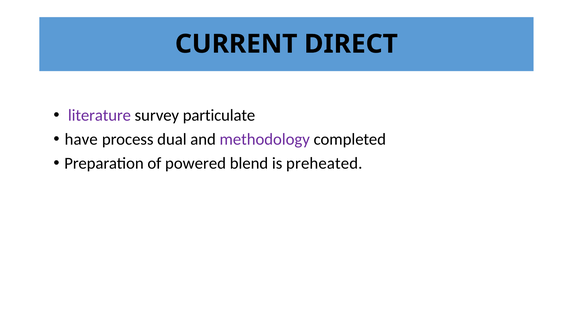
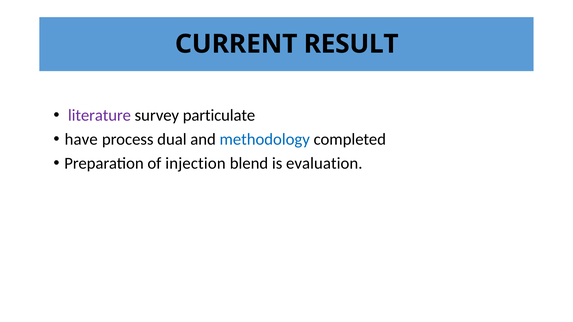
DIRECT: DIRECT -> RESULT
methodology colour: purple -> blue
powered: powered -> injection
preheated: preheated -> evaluation
